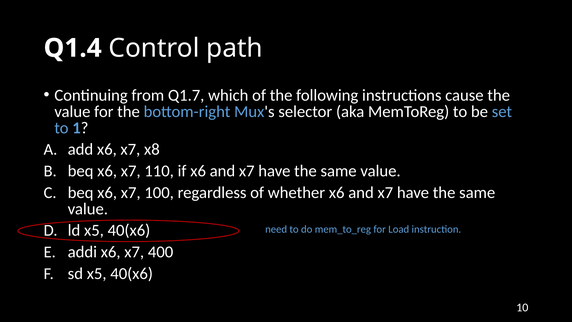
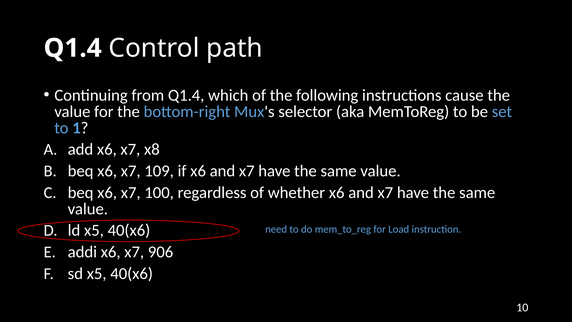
from Q1.7: Q1.7 -> Q1.4
110: 110 -> 109
400: 400 -> 906
